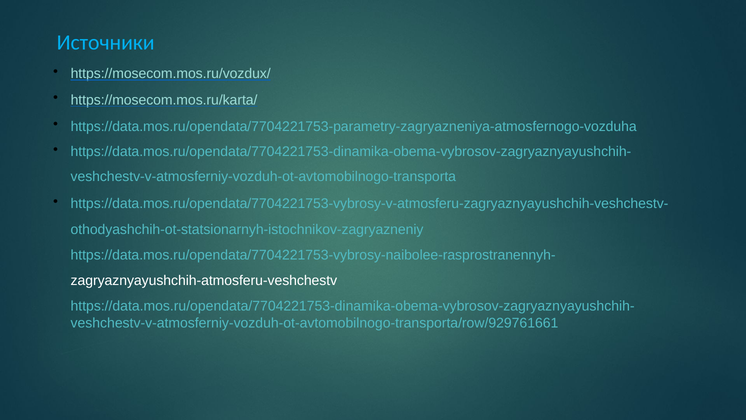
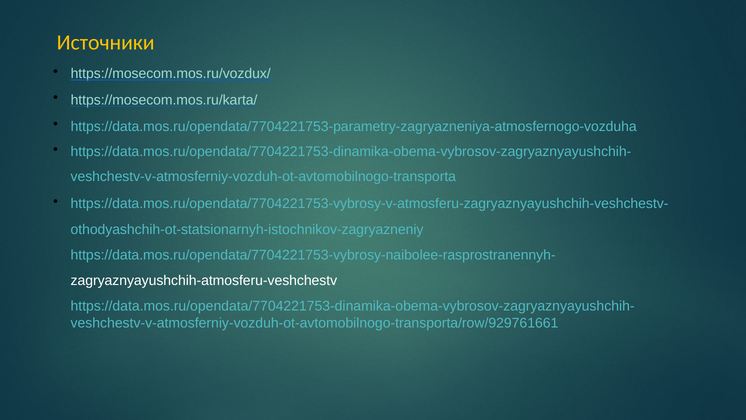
Источники colour: light blue -> yellow
